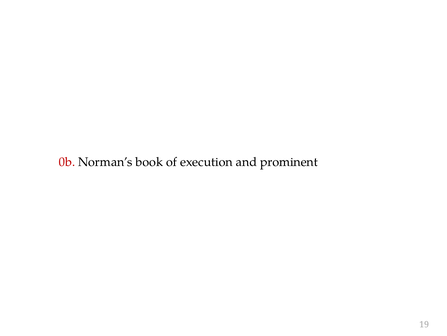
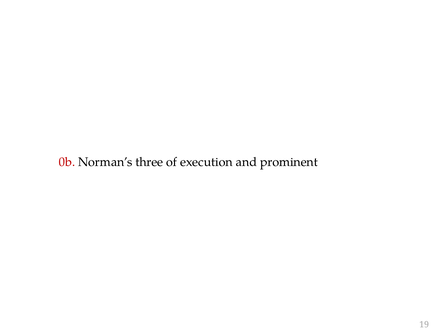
book: book -> three
